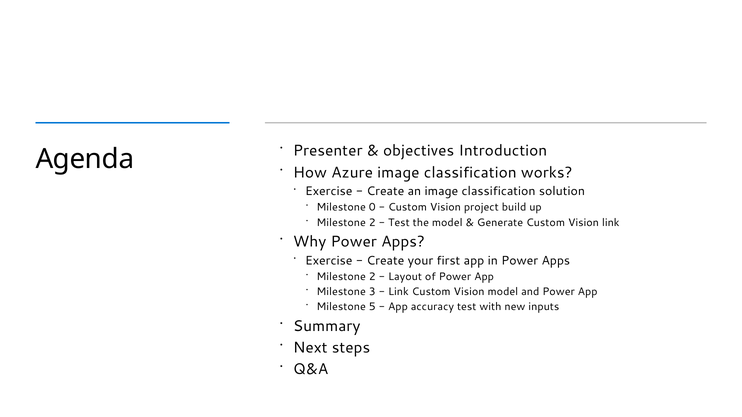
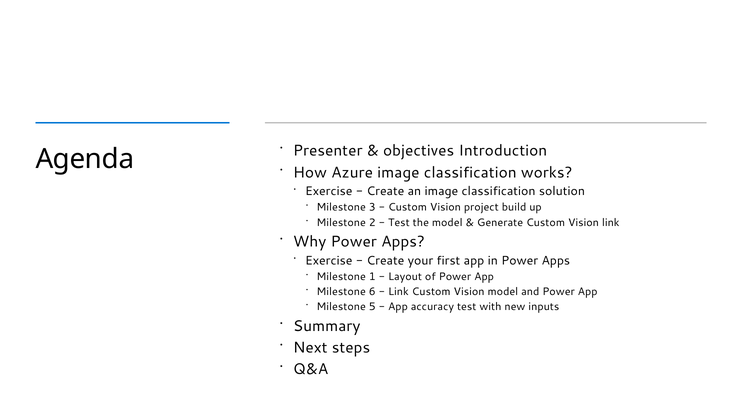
0: 0 -> 3
2 at (372, 277): 2 -> 1
3: 3 -> 6
